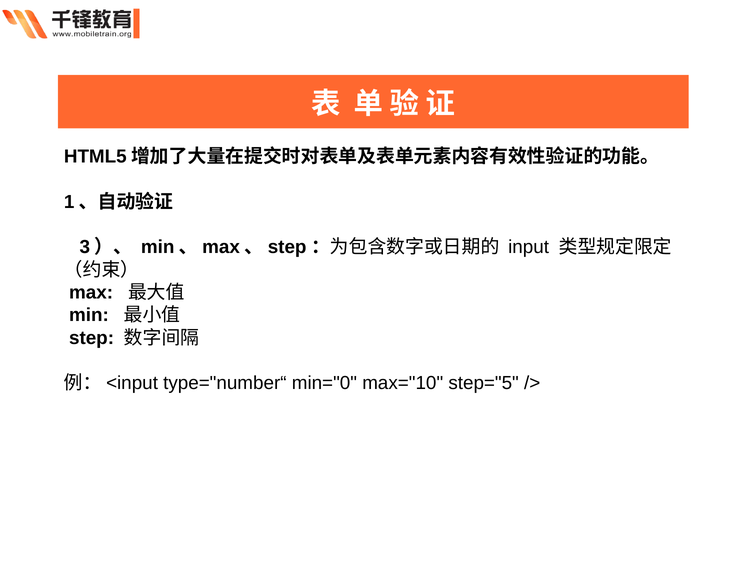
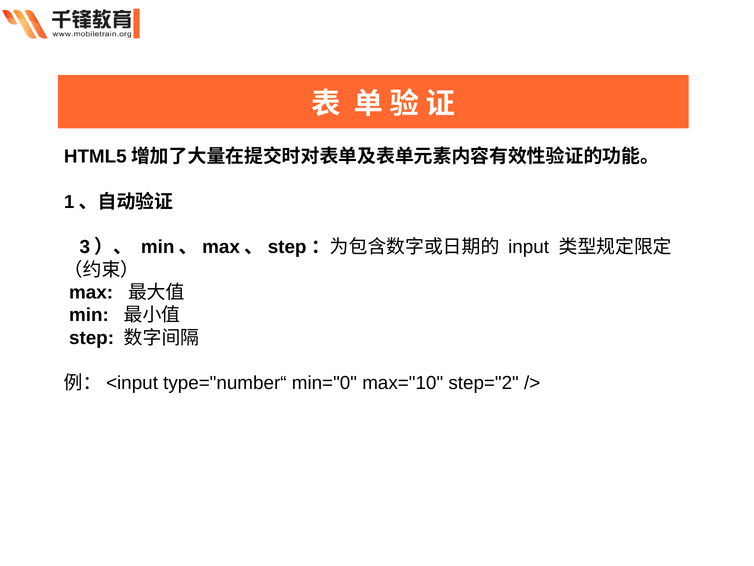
step="5: step="5 -> step="2
